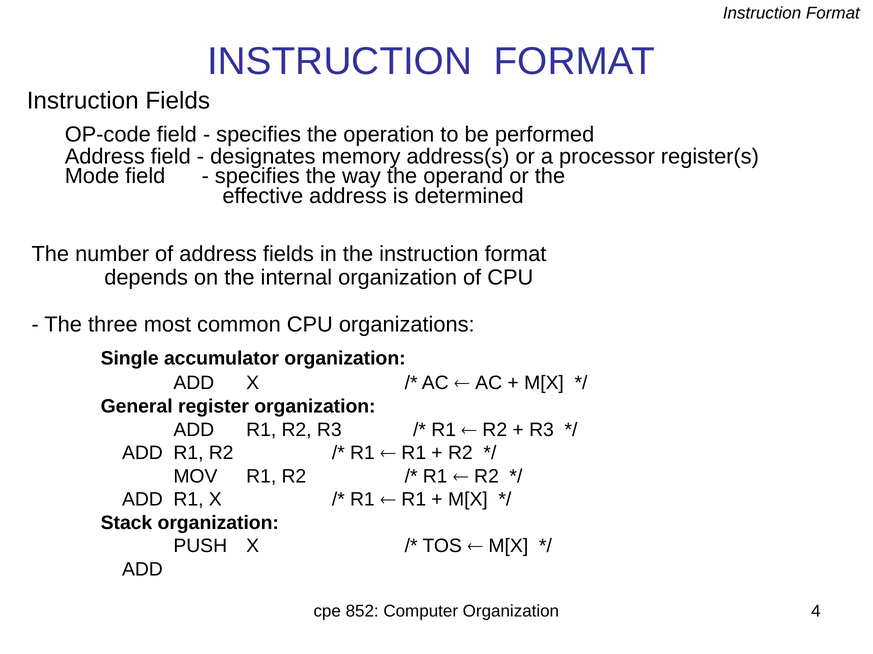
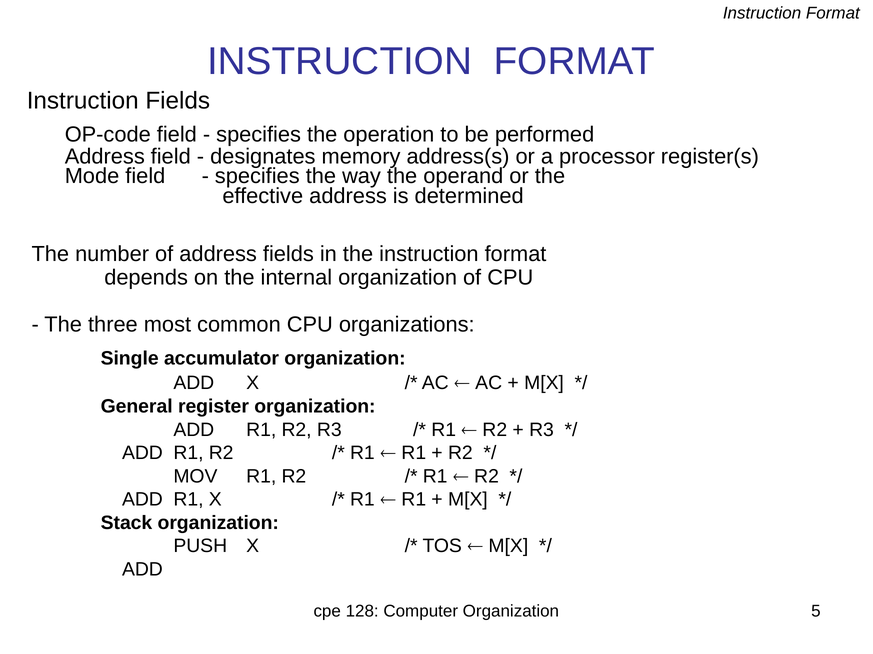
852: 852 -> 128
4: 4 -> 5
